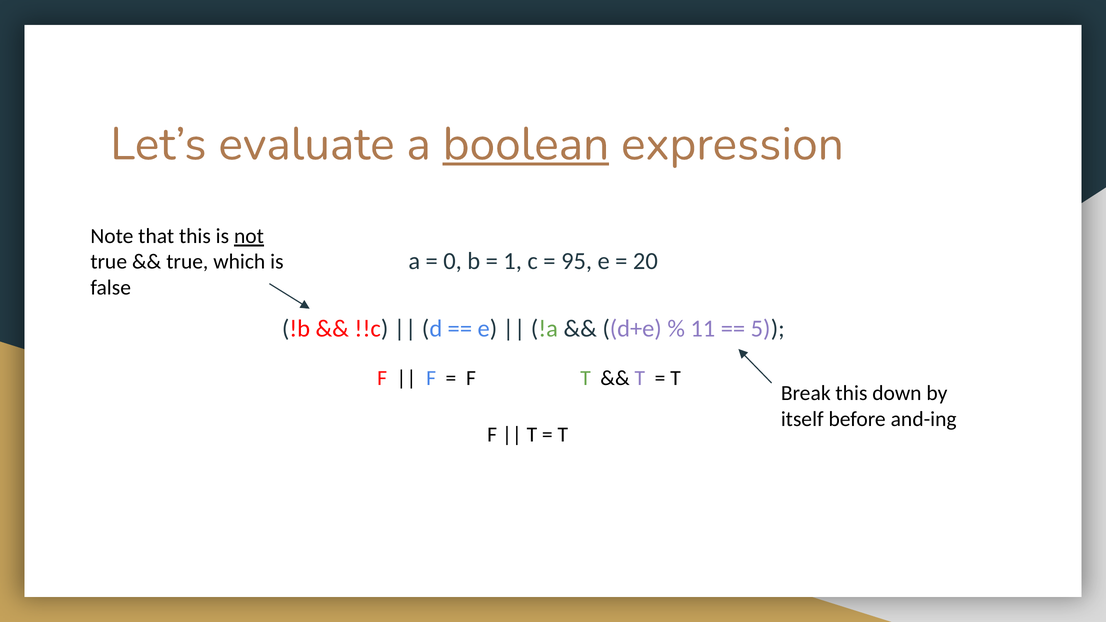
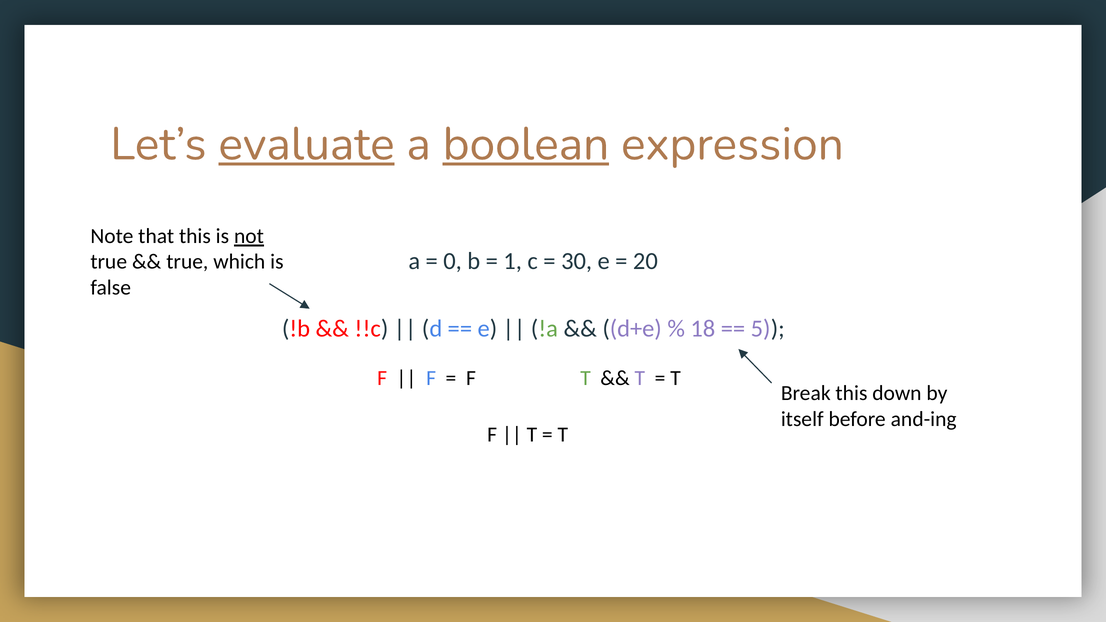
evaluate underline: none -> present
95: 95 -> 30
11: 11 -> 18
